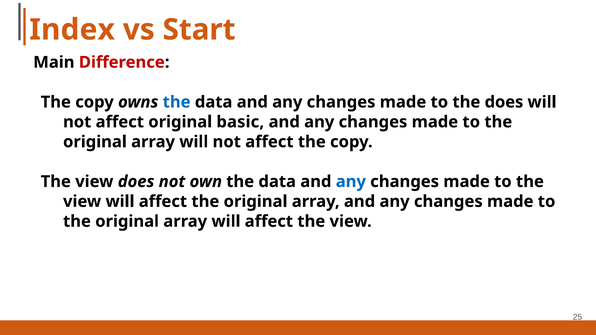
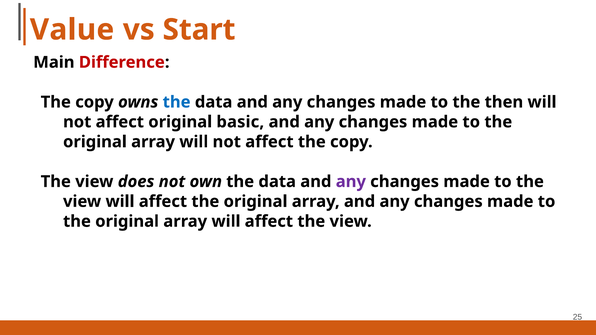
Index: Index -> Value
the does: does -> then
any at (351, 182) colour: blue -> purple
